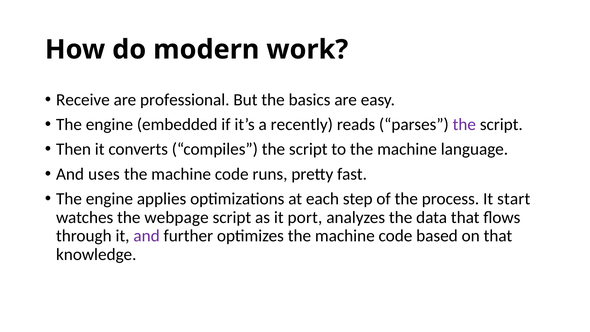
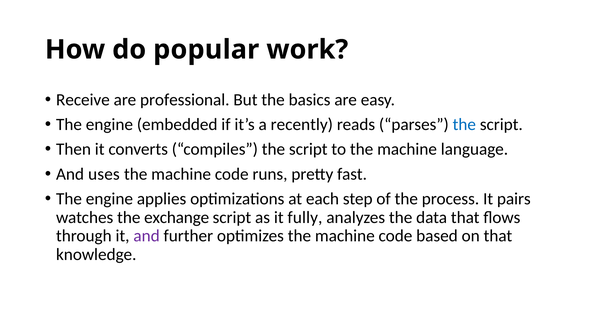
modern: modern -> popular
the at (464, 124) colour: purple -> blue
start: start -> pairs
webpage: webpage -> exchange
port: port -> fully
